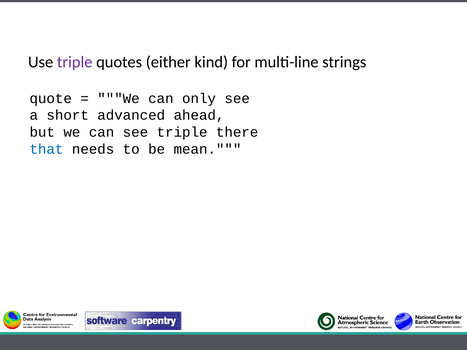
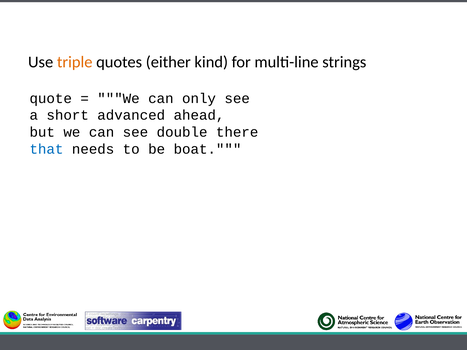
triple at (75, 62) colour: purple -> orange
see triple: triple -> double
mean: mean -> boat
